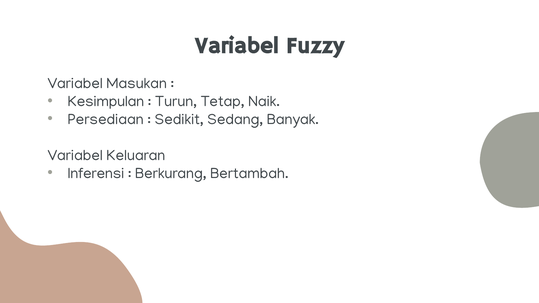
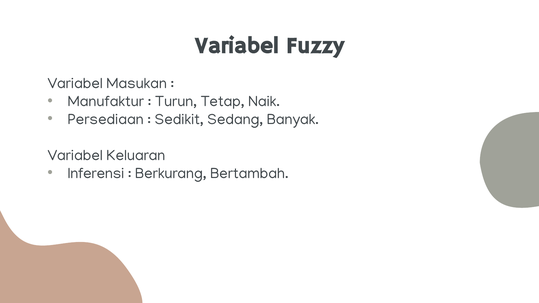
Kesimpulan: Kesimpulan -> Manufaktur
